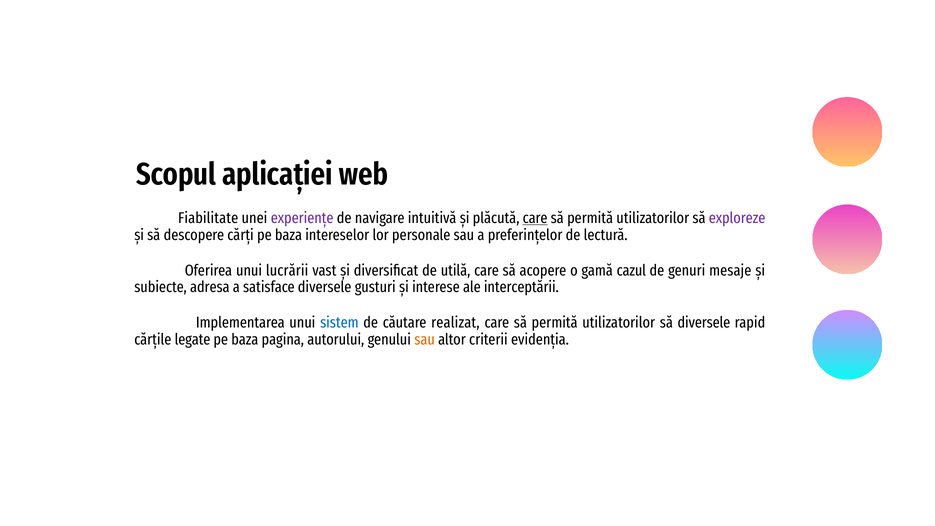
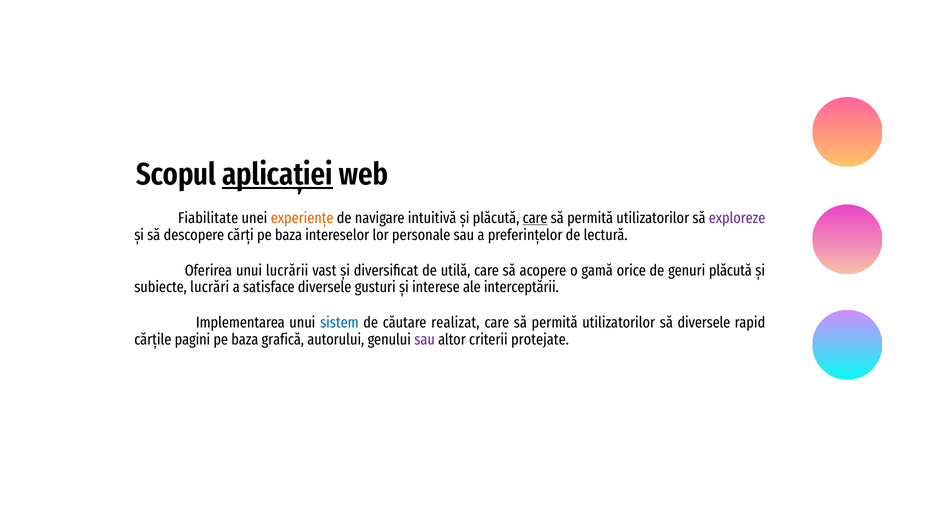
aplicației underline: none -> present
experiențe colour: purple -> orange
cazul: cazul -> orice
genuri mesaje: mesaje -> plăcută
adresa: adresa -> lucrări
legate: legate -> pagini
pagina: pagina -> grafică
sau at (425, 340) colour: orange -> purple
evidenția: evidenția -> protejate
